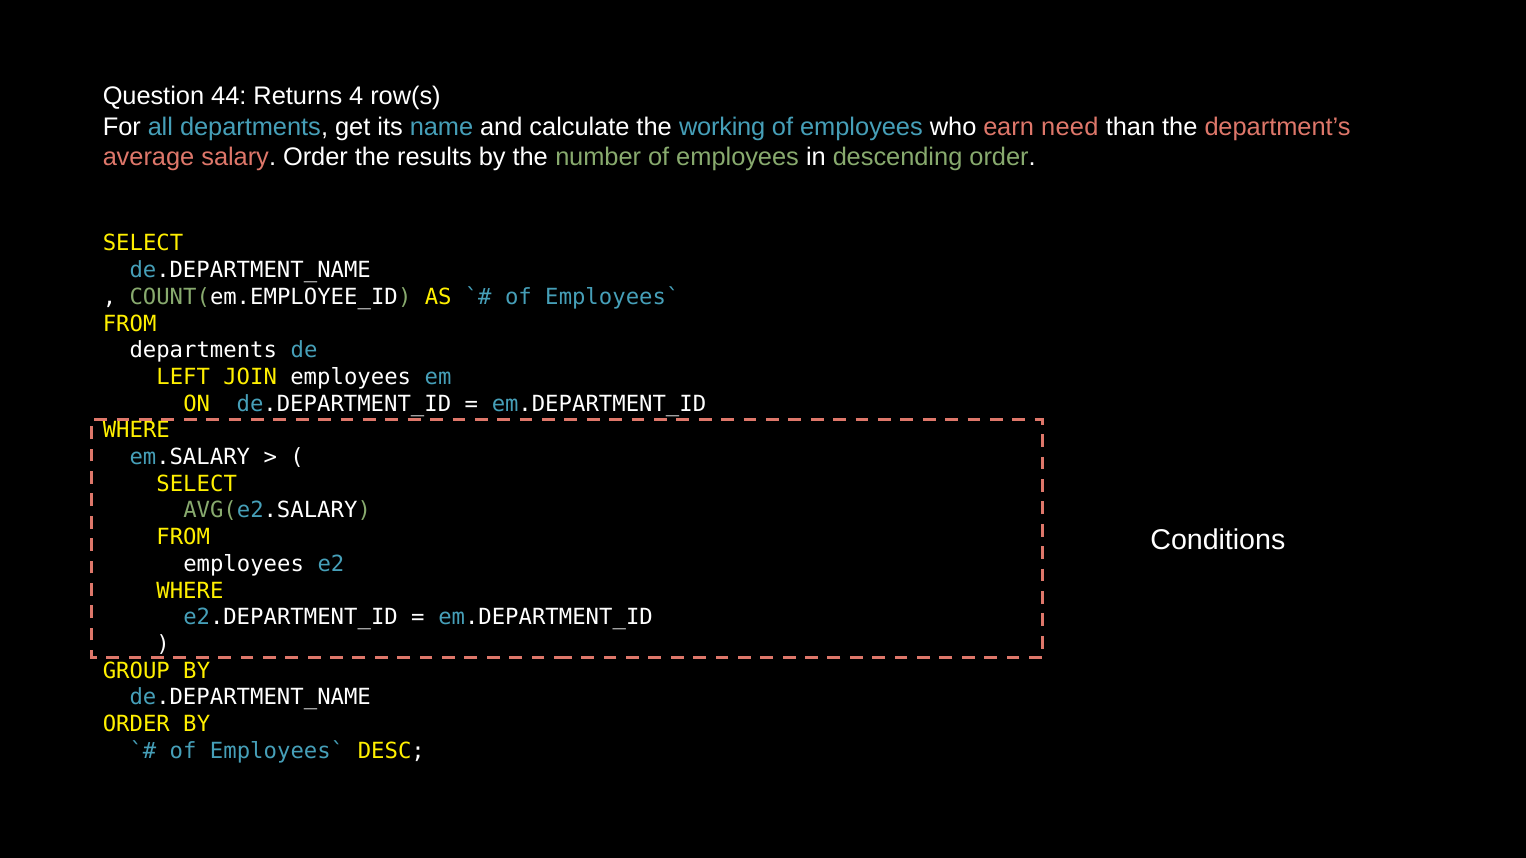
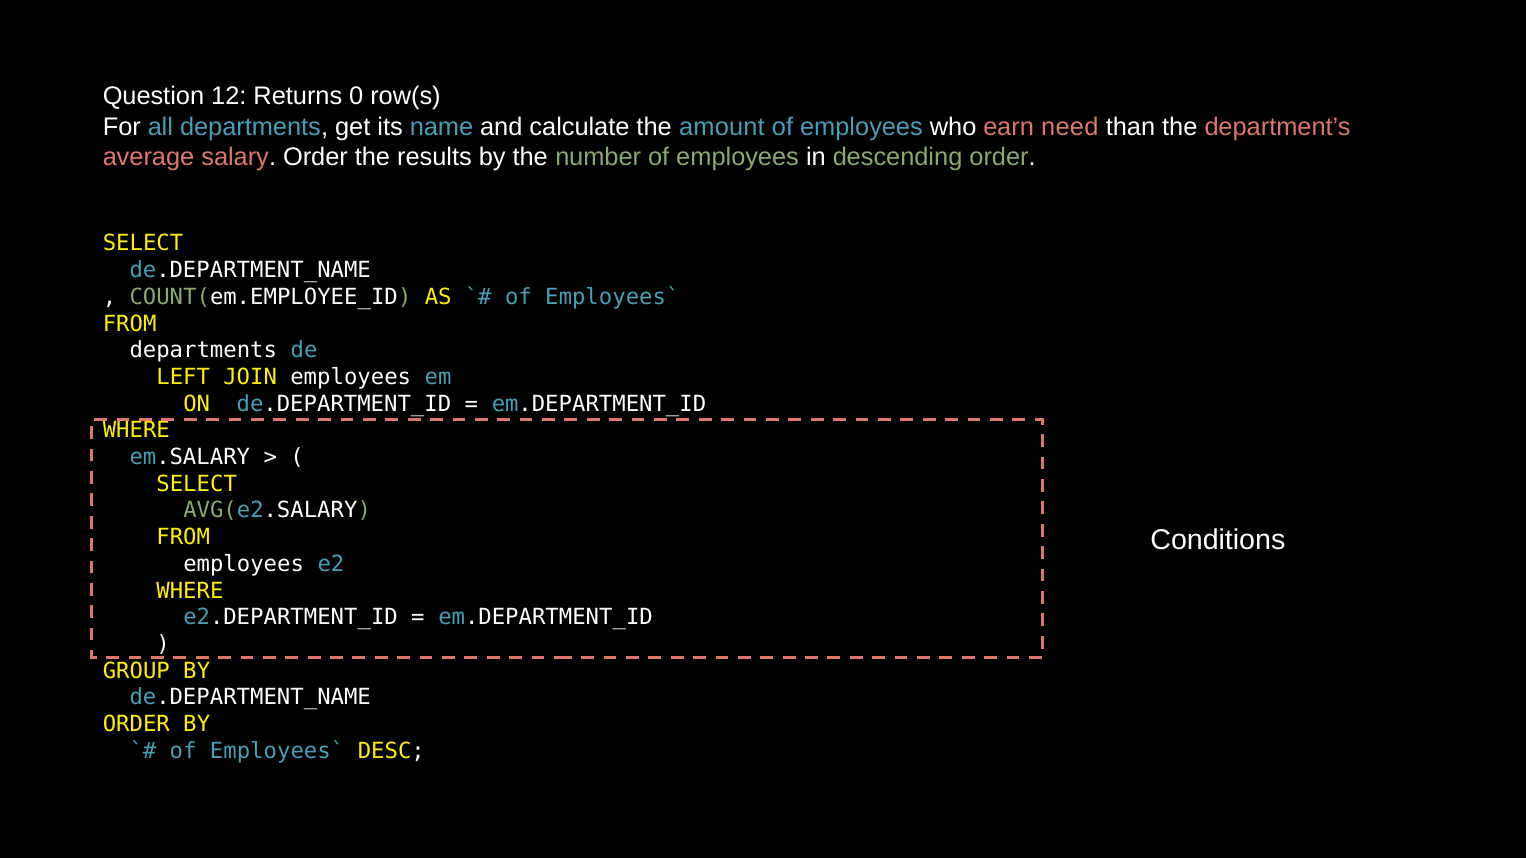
44: 44 -> 12
4: 4 -> 0
working: working -> amount
